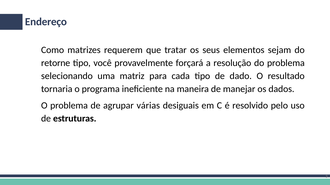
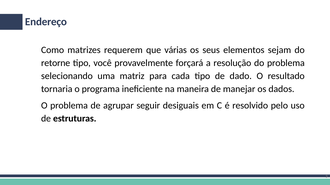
tratar: tratar -> várias
várias: várias -> seguir
